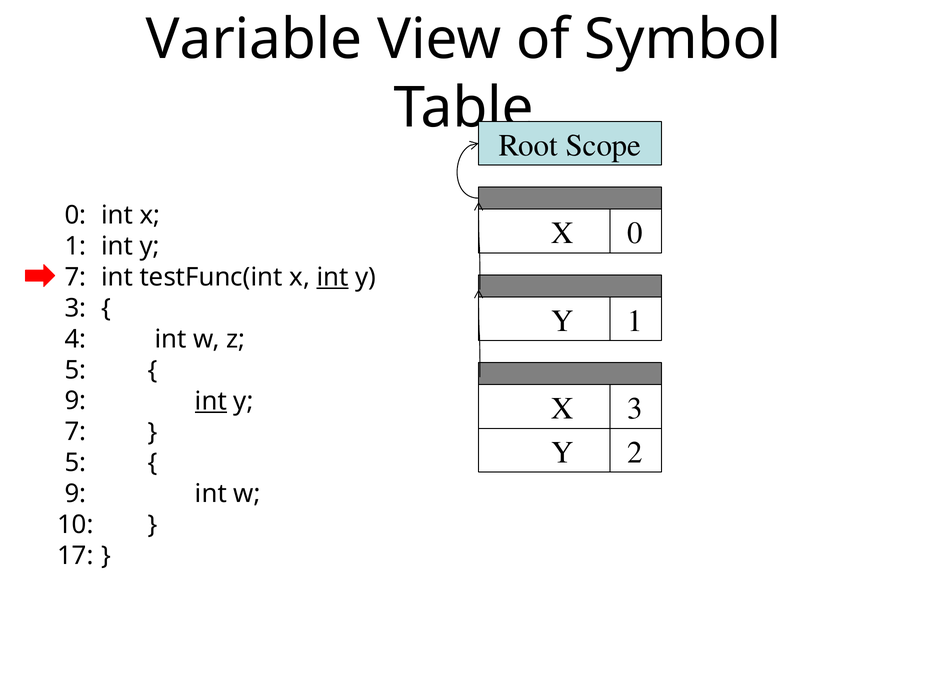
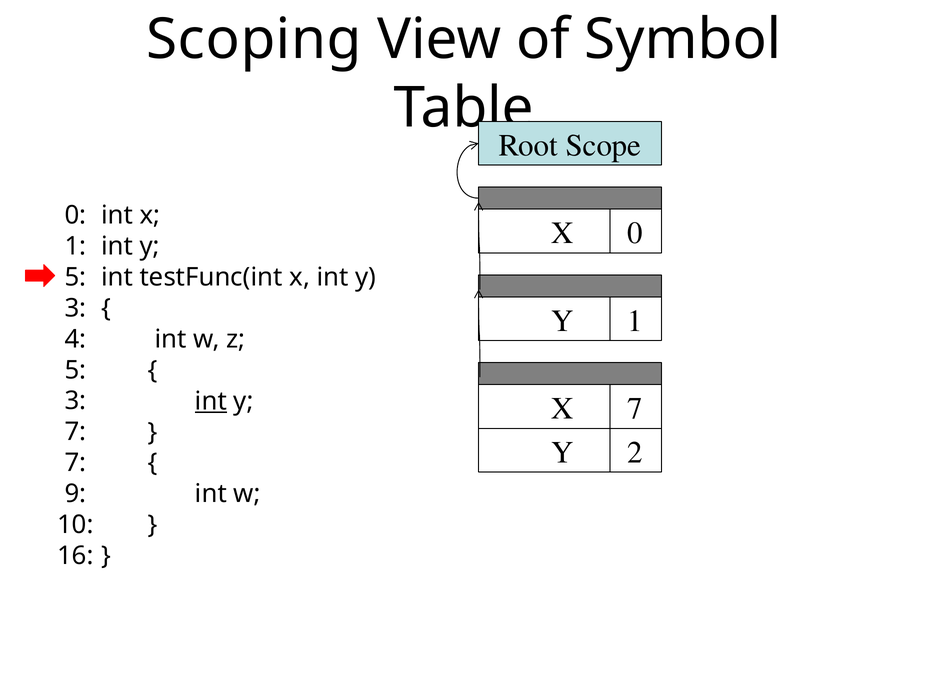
Variable: Variable -> Scoping
7 at (75, 277): 7 -> 5
int at (333, 277) underline: present -> none
9 at (75, 401): 9 -> 3
X 3: 3 -> 7
5 at (75, 463): 5 -> 7
17: 17 -> 16
